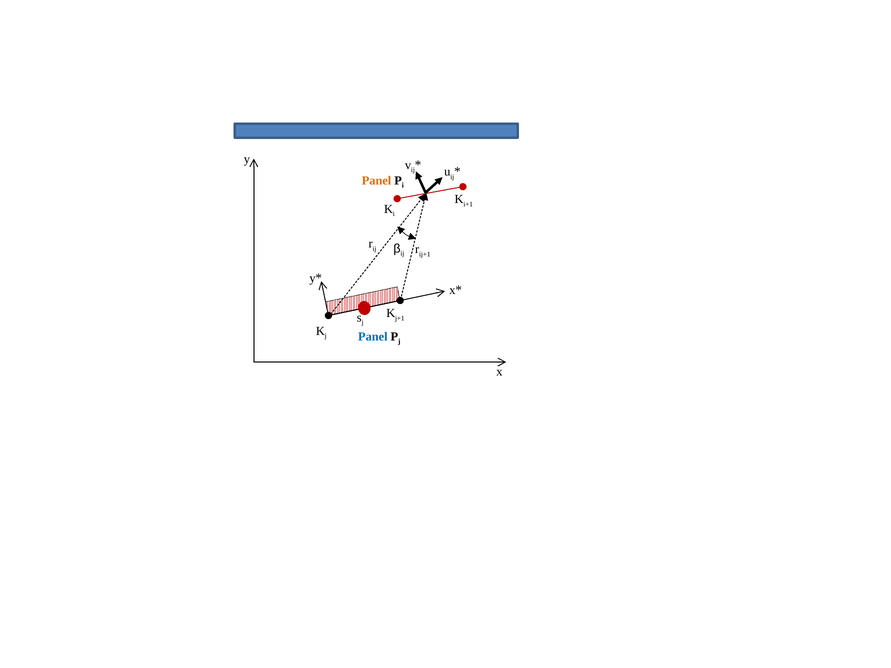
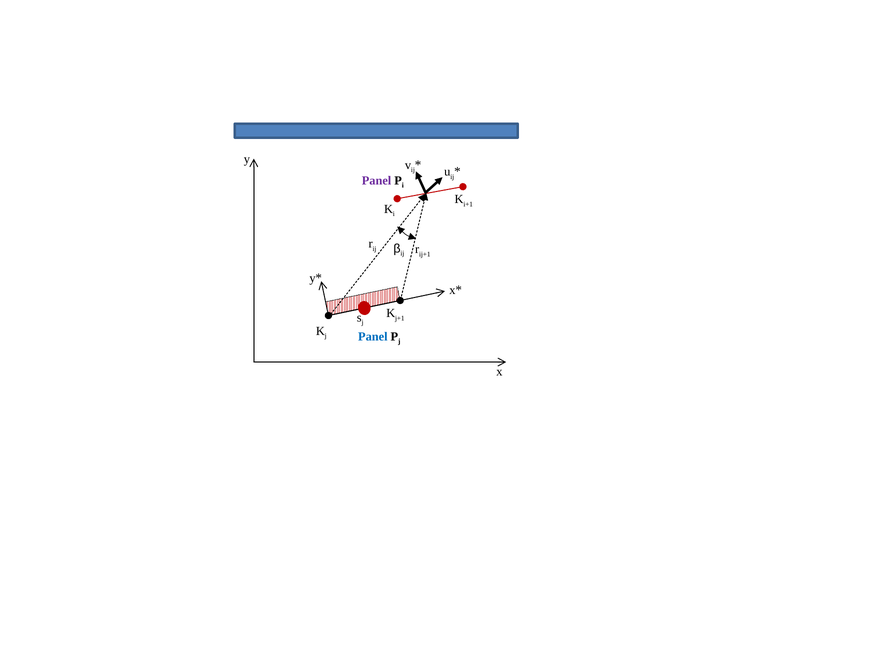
Panel at (377, 181) colour: orange -> purple
